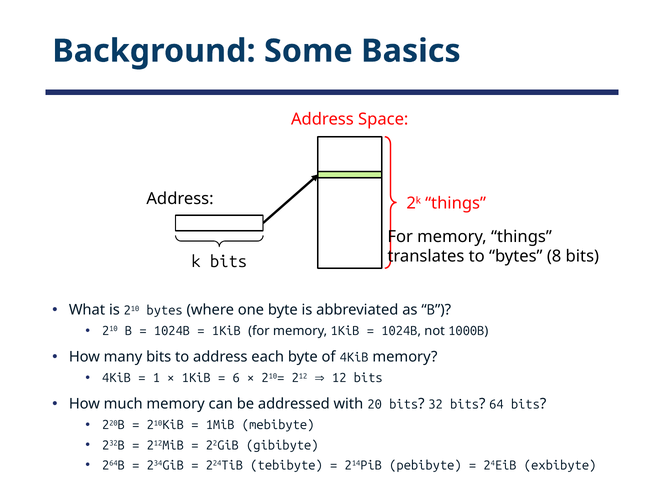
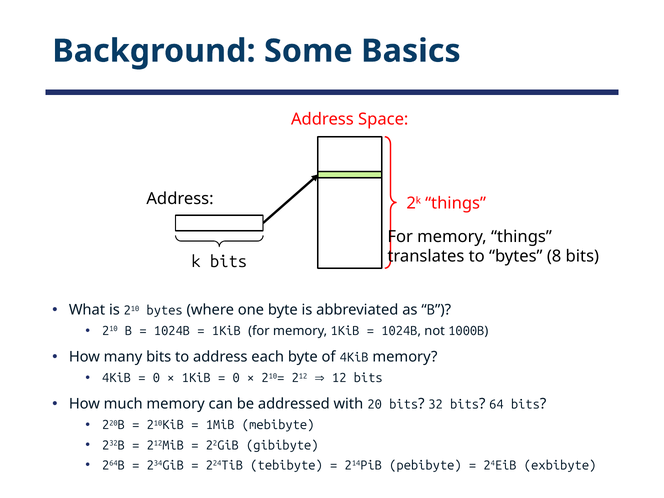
1 at (156, 378): 1 -> 0
6 at (236, 378): 6 -> 0
